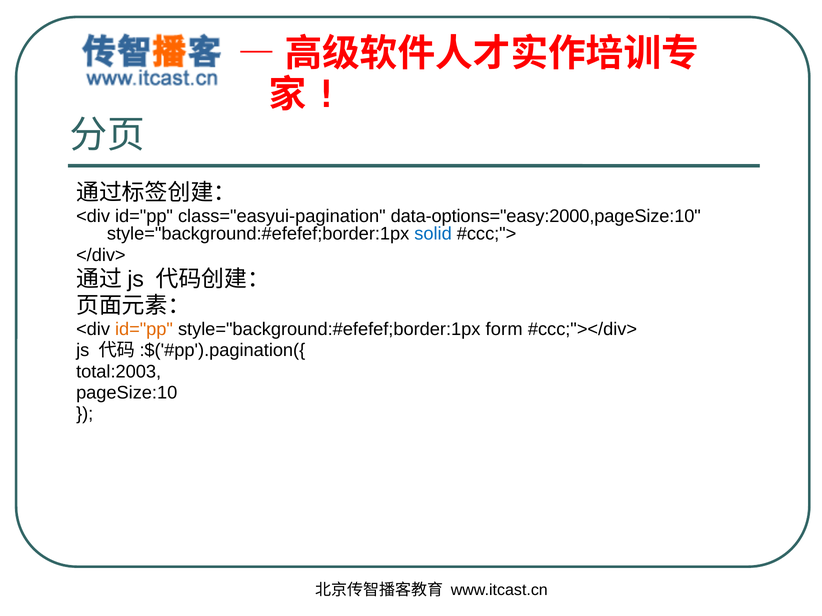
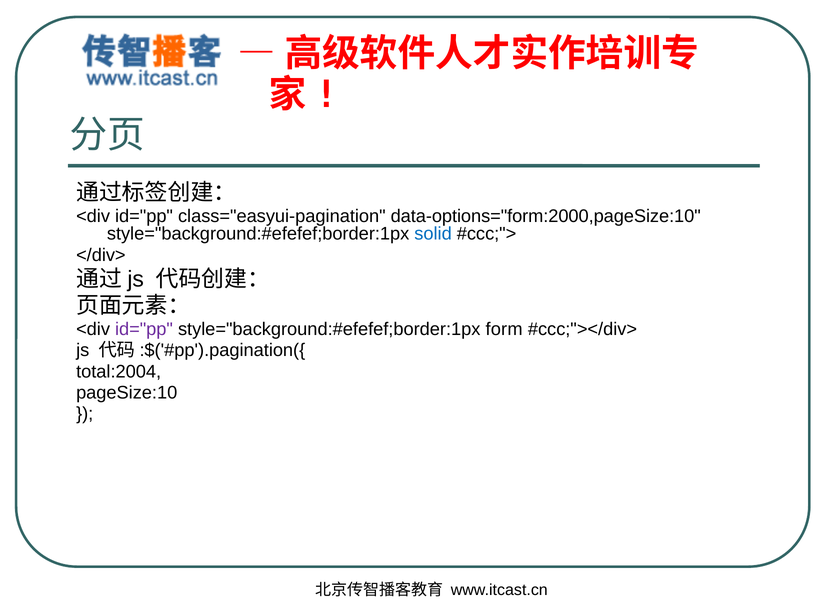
data-options="easy:2000,pageSize:10: data-options="easy:2000,pageSize:10 -> data-options="form:2000,pageSize:10
id="pp at (144, 329) colour: orange -> purple
total:2003: total:2003 -> total:2004
